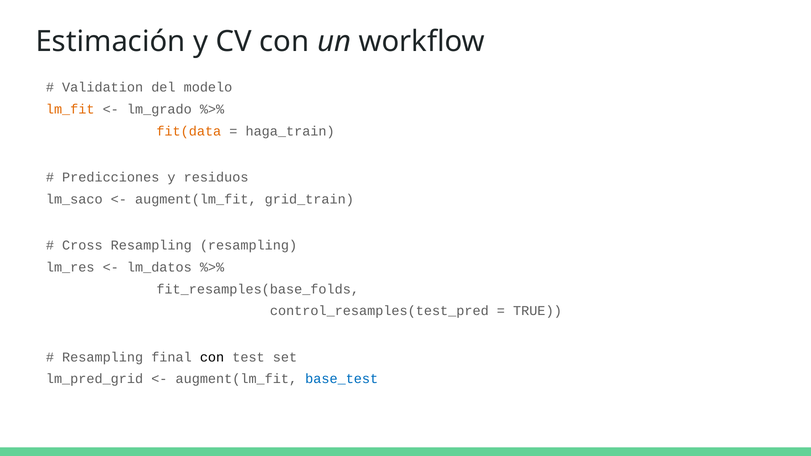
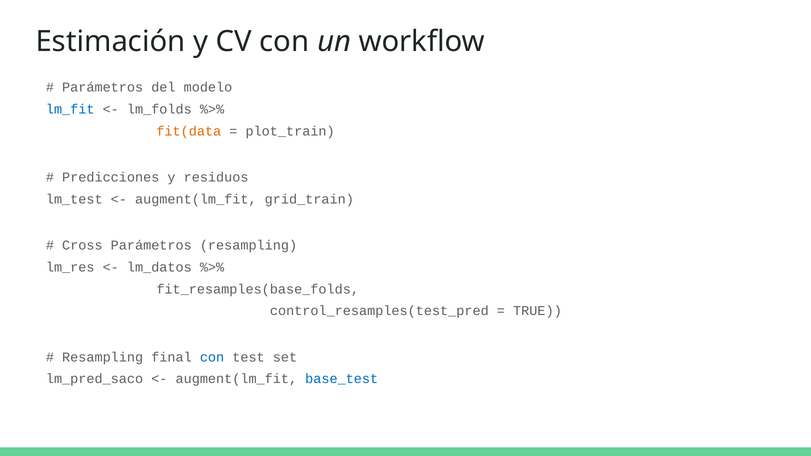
Validation at (103, 87): Validation -> Parámetros
lm_fit colour: orange -> blue
lm_grado: lm_grado -> lm_folds
haga_train: haga_train -> plot_train
lm_saco: lm_saco -> lm_test
Cross Resampling: Resampling -> Parámetros
con at (212, 357) colour: black -> blue
lm_pred_grid: lm_pred_grid -> lm_pred_saco
